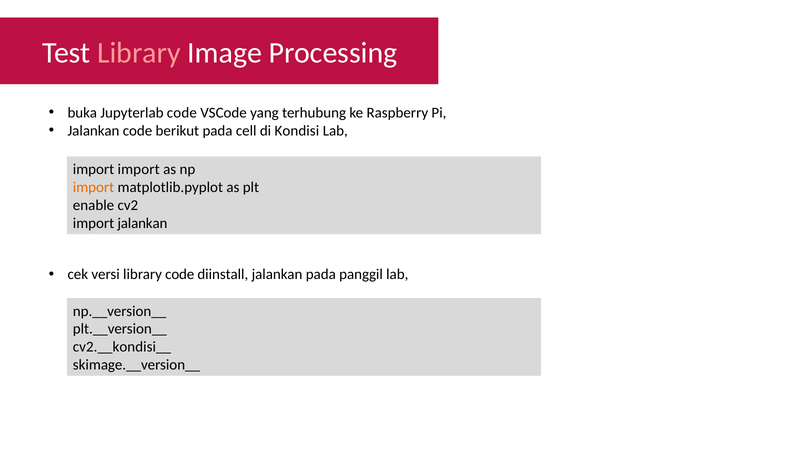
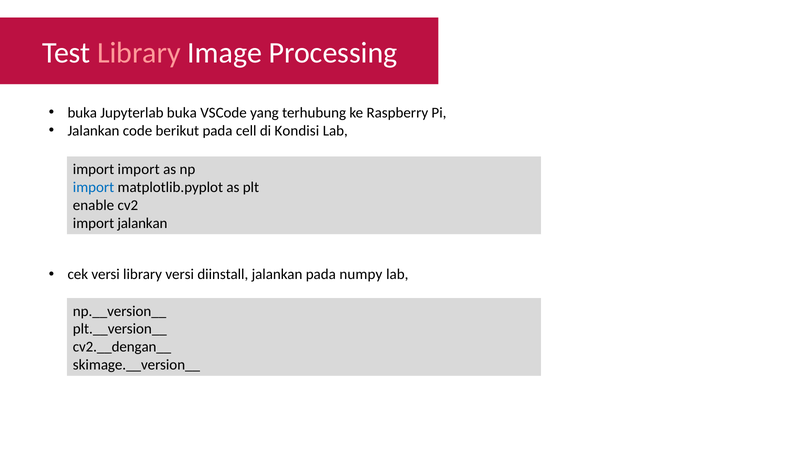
Jupyterlab code: code -> buka
import at (94, 188) colour: orange -> blue
library code: code -> versi
panggil: panggil -> numpy
cv2.__kondisi__: cv2.__kondisi__ -> cv2.__dengan__
